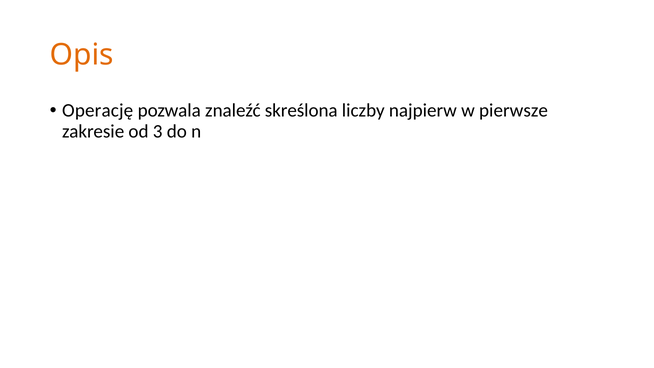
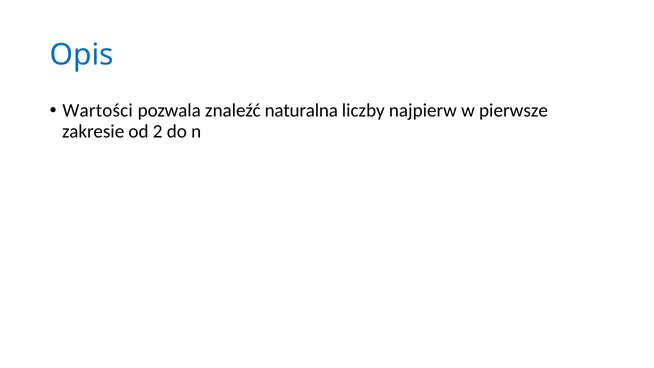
Opis colour: orange -> blue
Operację: Operację -> Wartości
skreślona: skreślona -> naturalna
3: 3 -> 2
